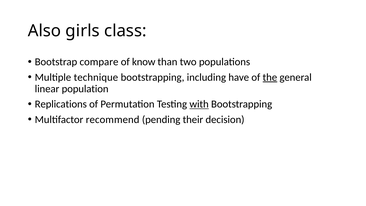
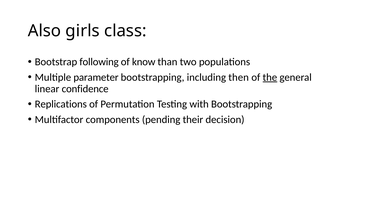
compare: compare -> following
technique: technique -> parameter
have: have -> then
population: population -> confidence
with underline: present -> none
recommend: recommend -> components
